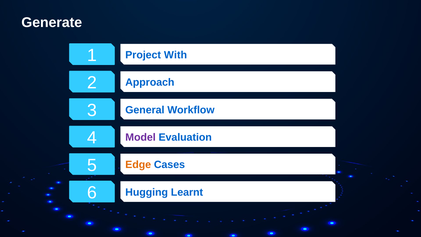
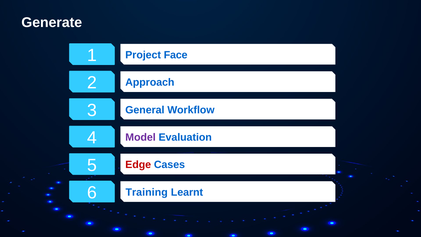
With: With -> Face
Edge colour: orange -> red
Hugging: Hugging -> Training
